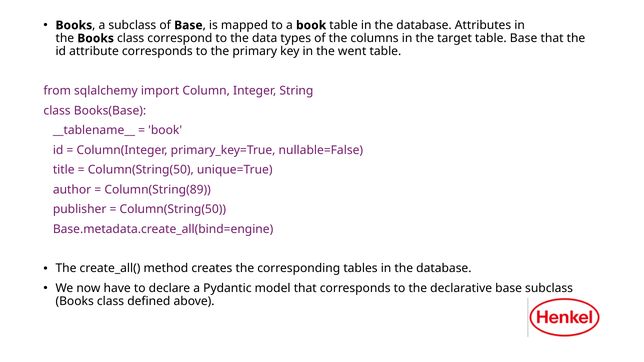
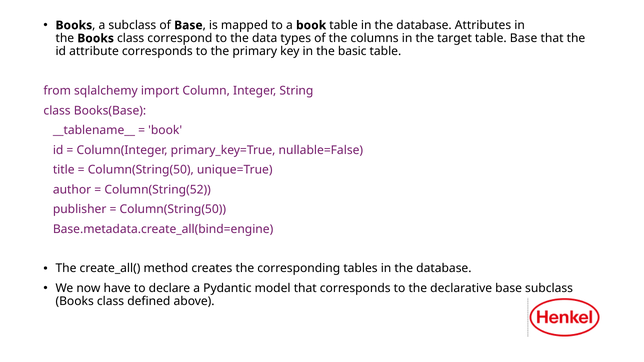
went: went -> basic
Column(String(89: Column(String(89 -> Column(String(52
